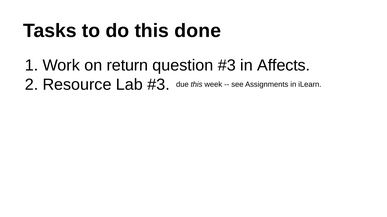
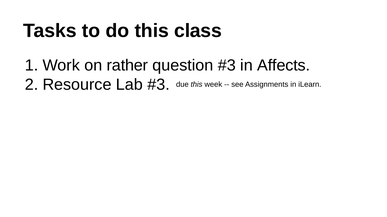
done: done -> class
return: return -> rather
